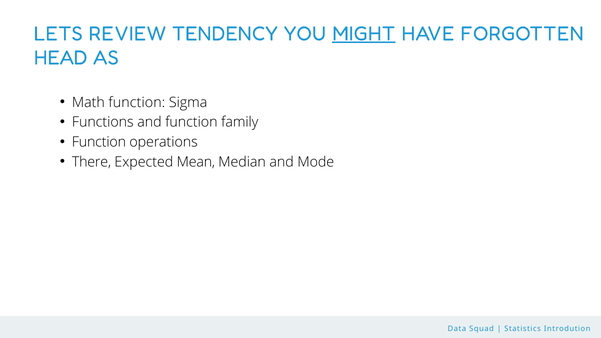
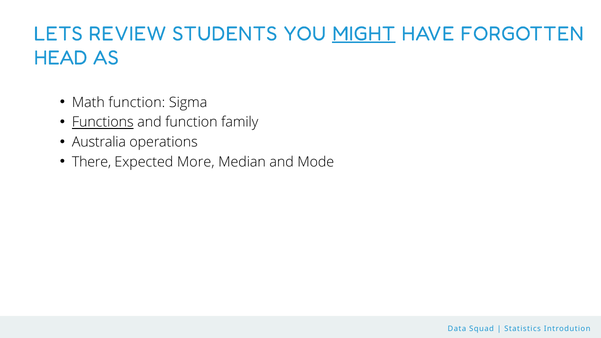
TENDENCY: TENDENCY -> STUDENTS
Functions underline: none -> present
Function at (99, 142): Function -> Australia
Mean: Mean -> More
